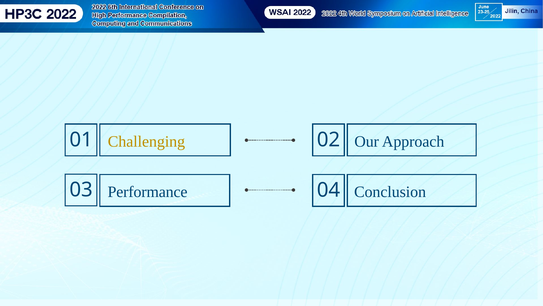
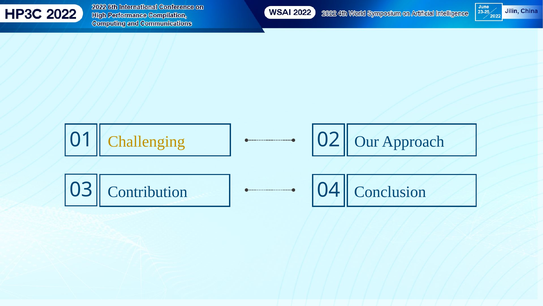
Performance: Performance -> Contribution
